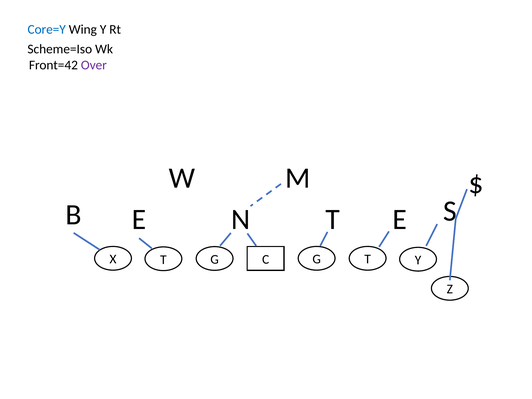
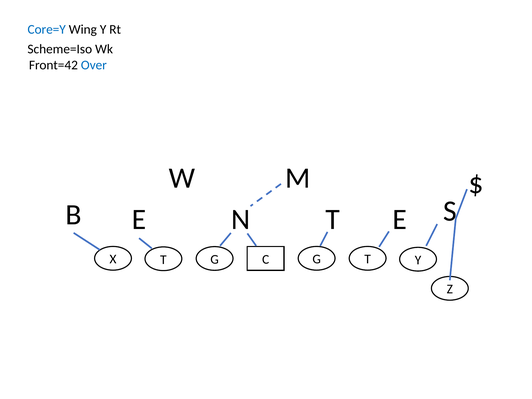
Over colour: purple -> blue
